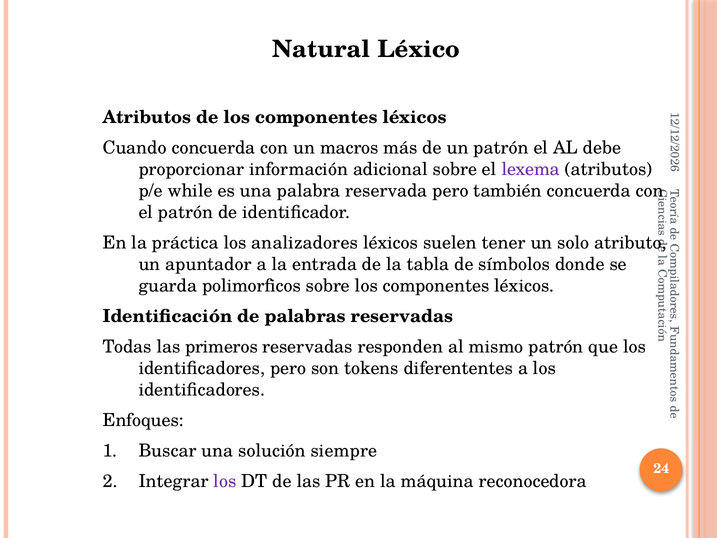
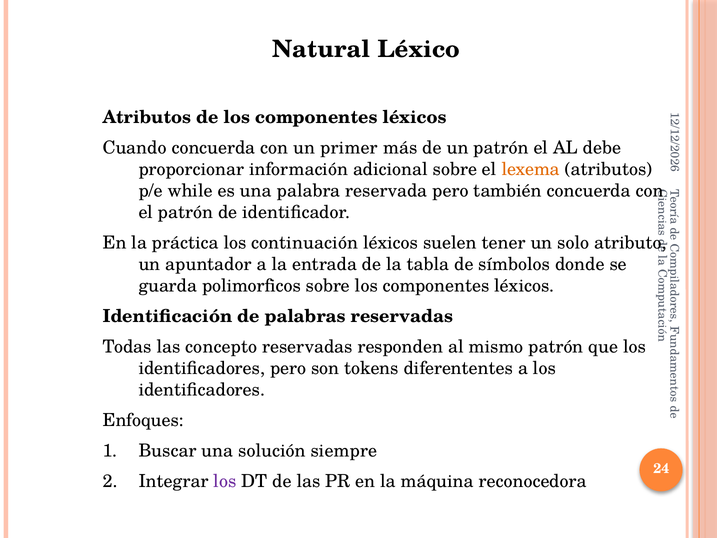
macros: macros -> primer
lexema colour: purple -> orange
analizadores: analizadores -> continuación
primeros: primeros -> concepto
